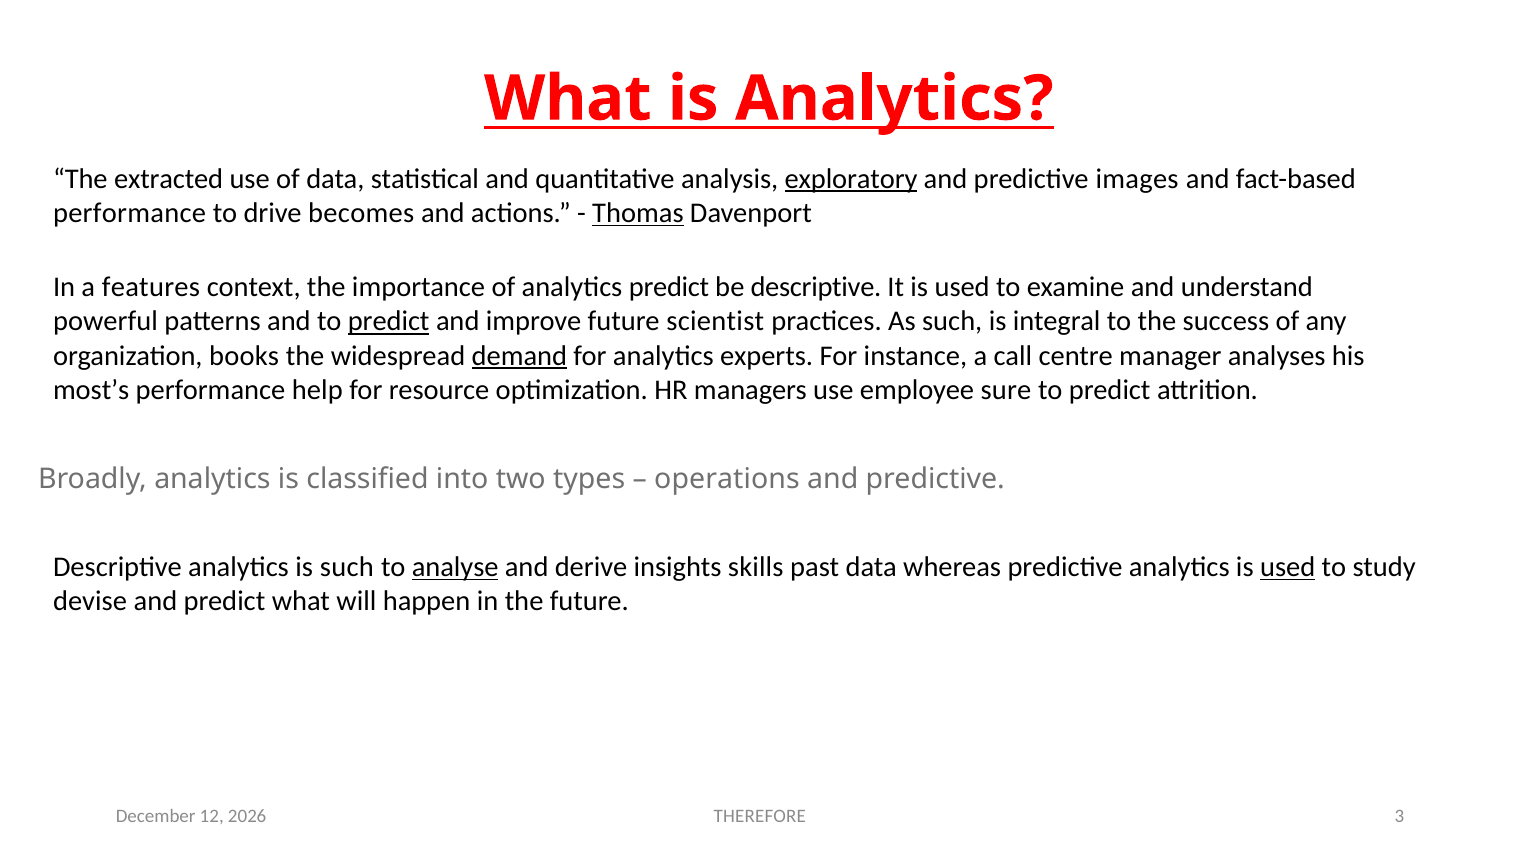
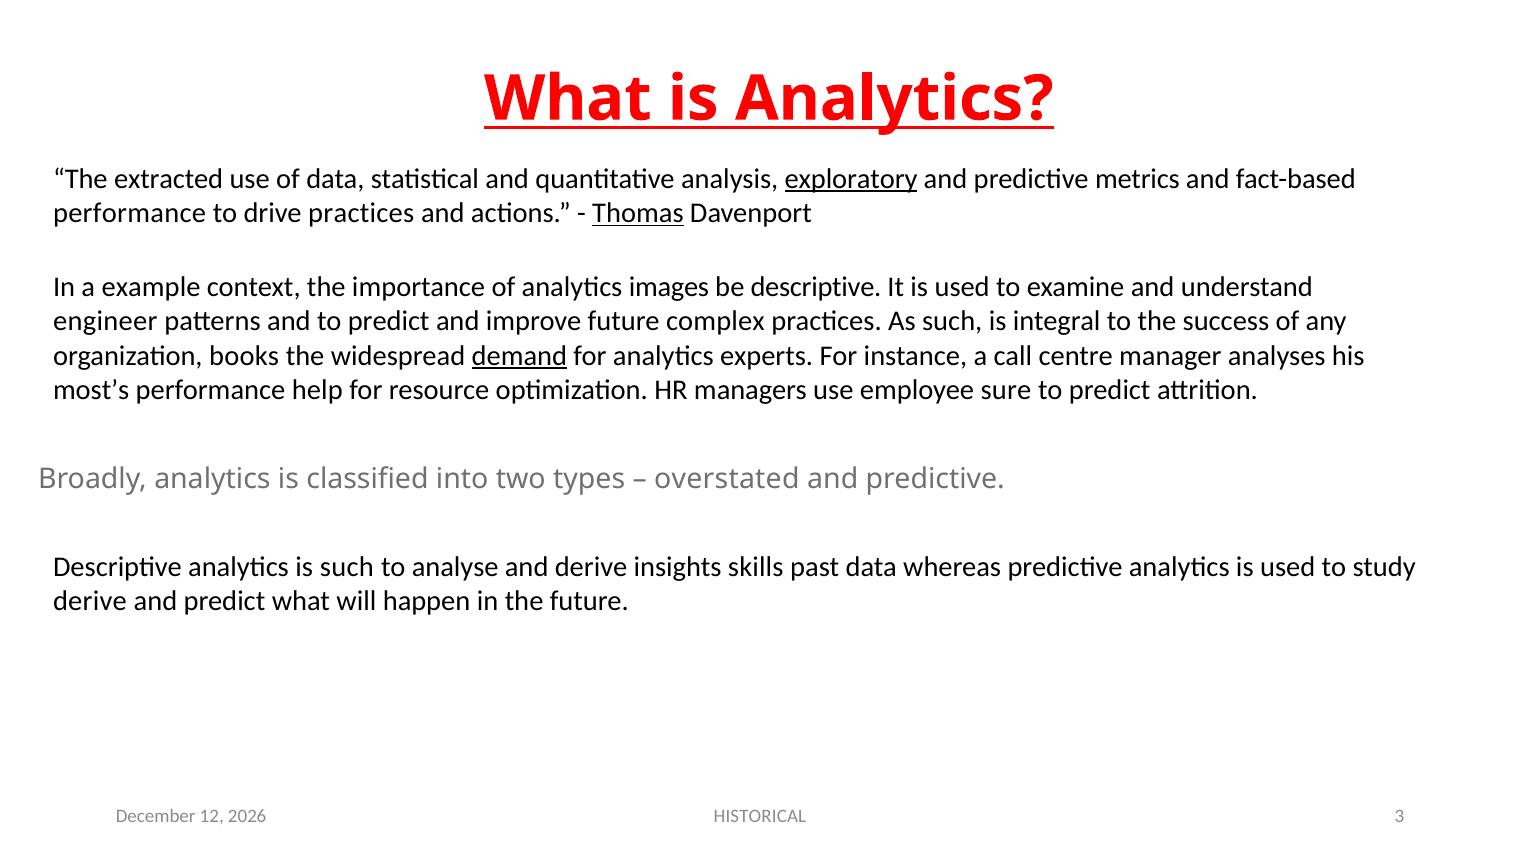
images: images -> metrics
drive becomes: becomes -> practices
features: features -> example
analytics predict: predict -> images
powerful: powerful -> engineer
predict at (389, 321) underline: present -> none
scientist: scientist -> complex
operations: operations -> overstated
analyse underline: present -> none
used at (1288, 567) underline: present -> none
devise at (90, 602): devise -> derive
THEREFORE: THEREFORE -> HISTORICAL
